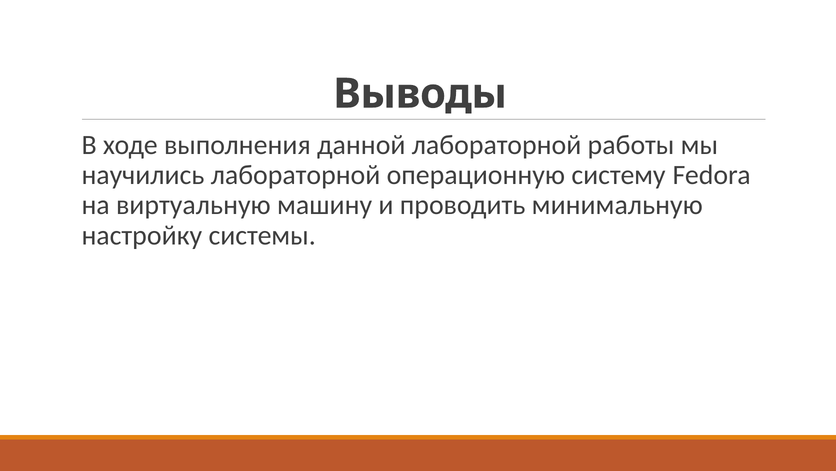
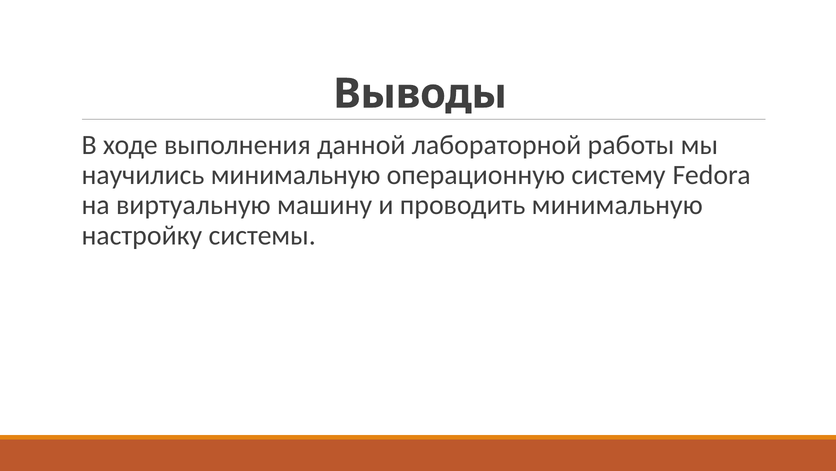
научились лабораторной: лабораторной -> минимальную
